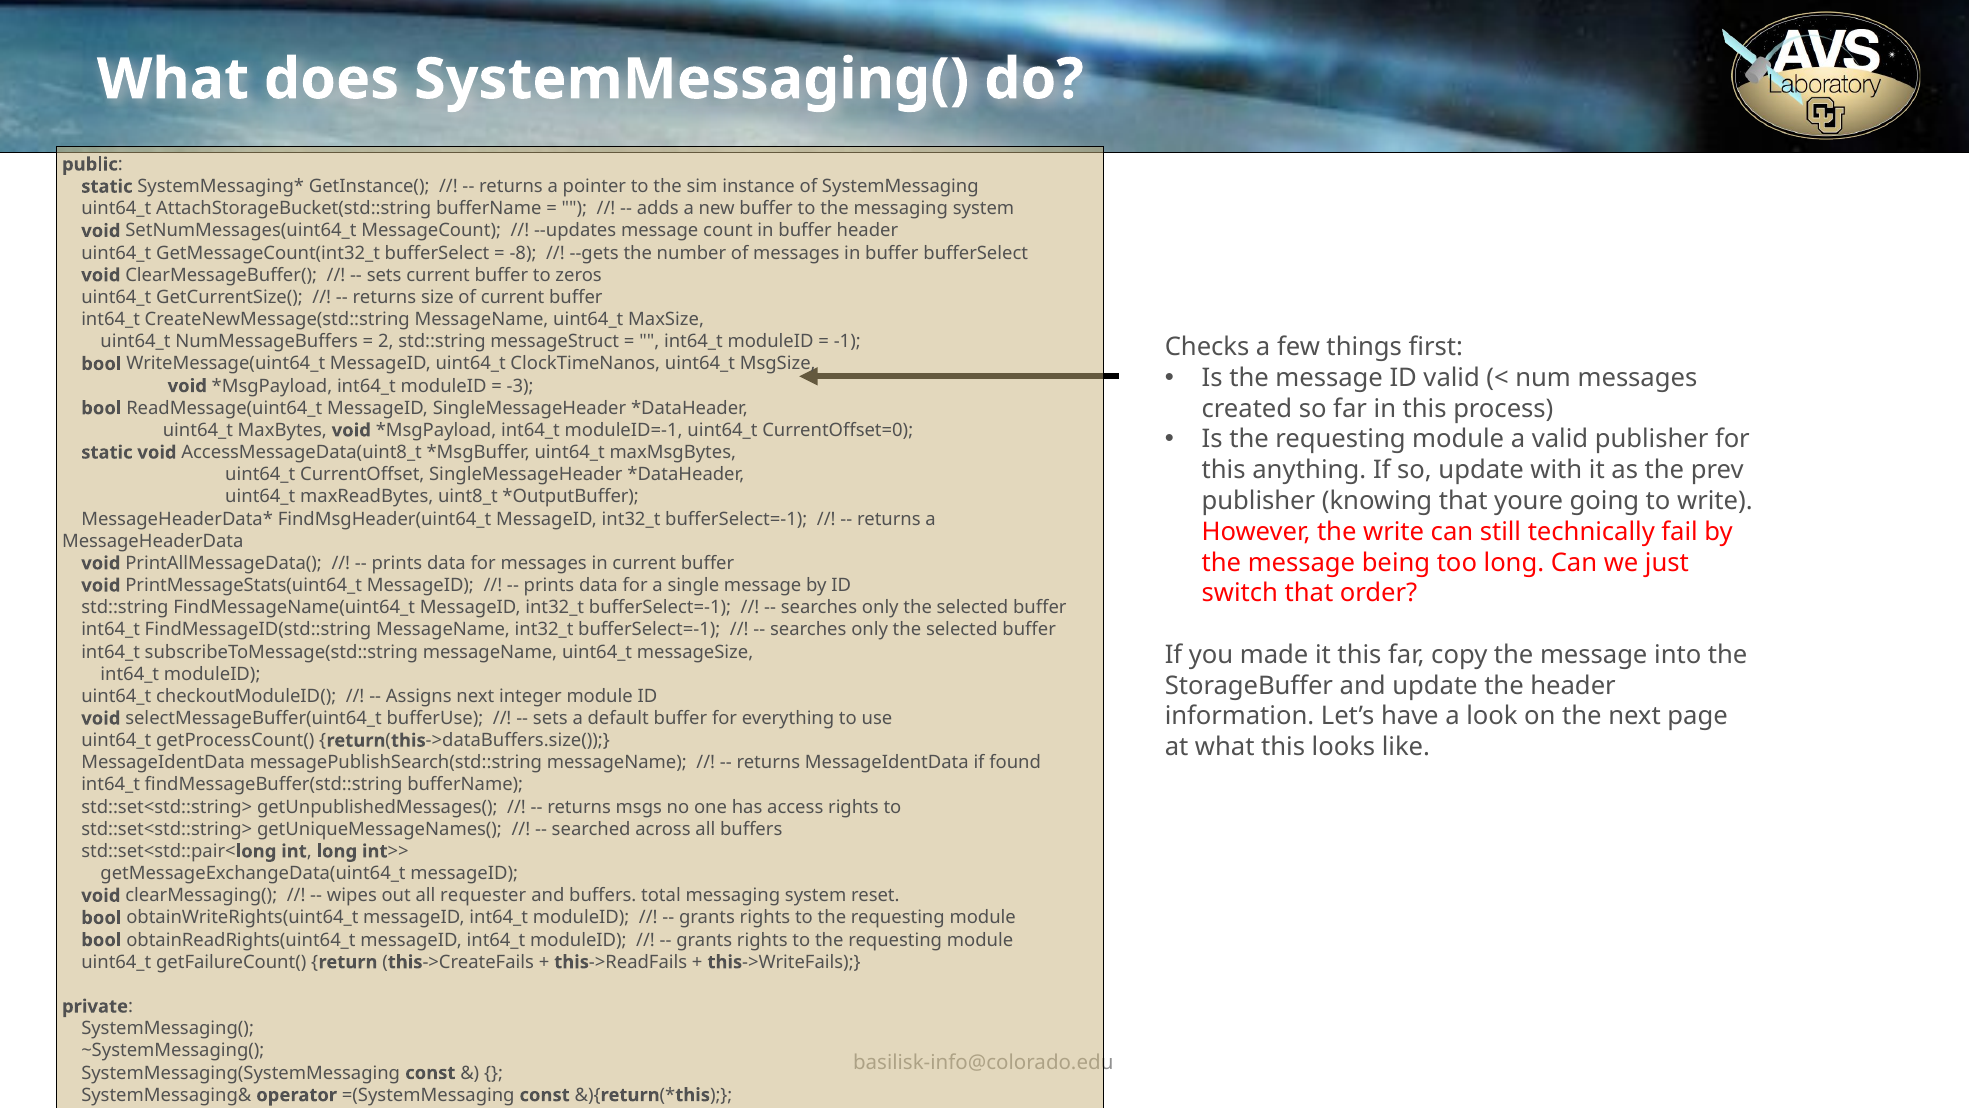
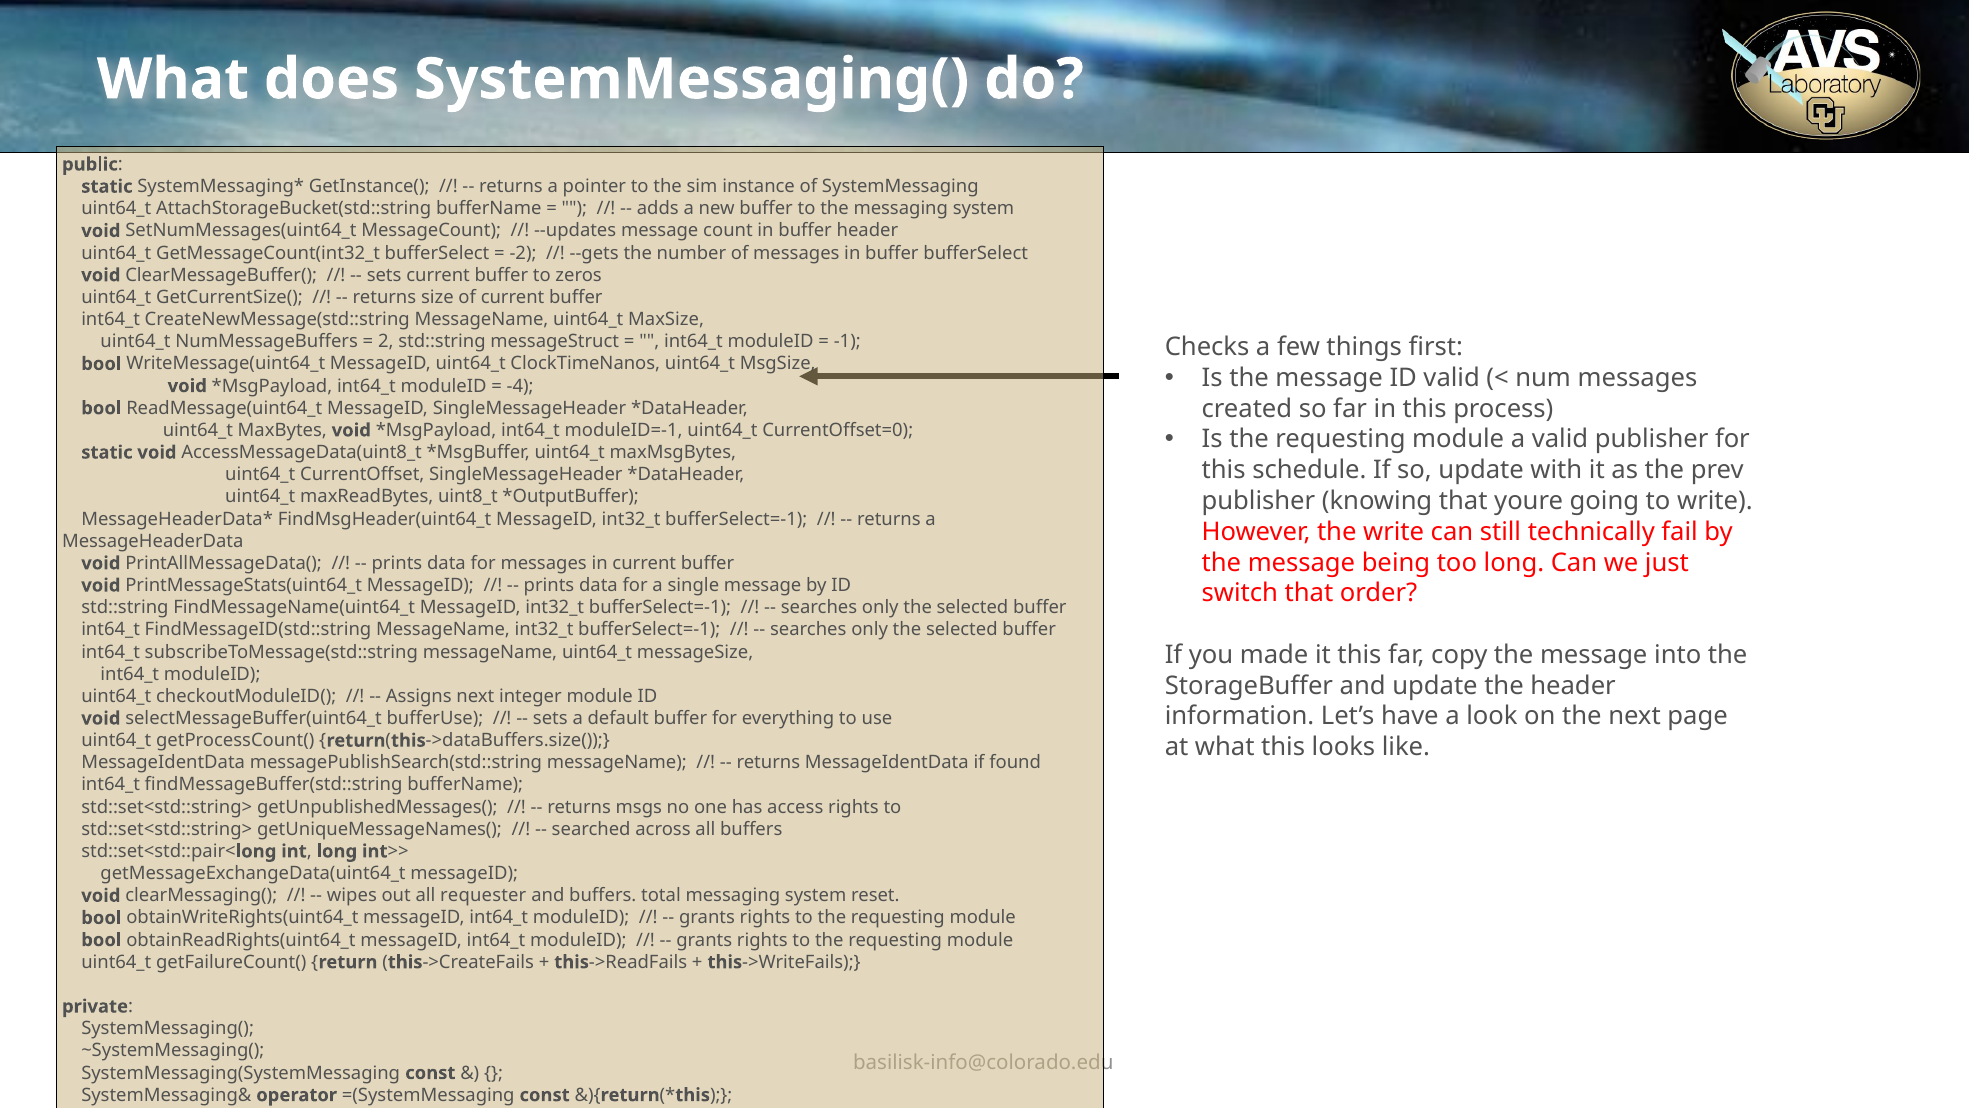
-8: -8 -> -2
-3: -3 -> -4
anything: anything -> schedule
